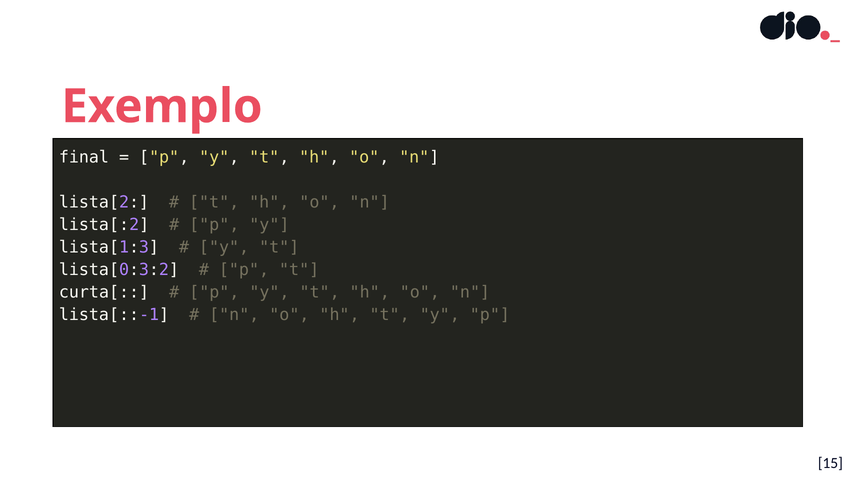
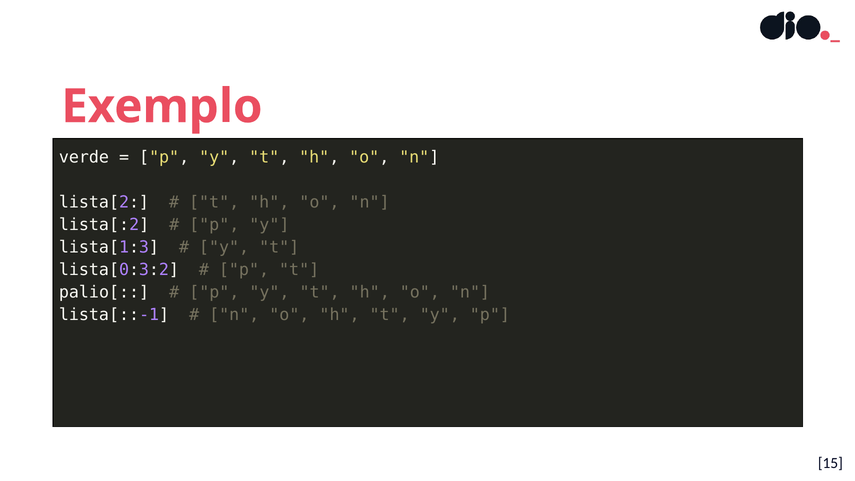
final: final -> verde
curta[: curta[ -> palio[
